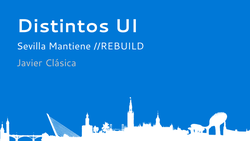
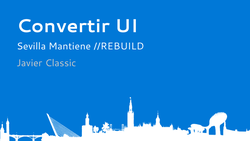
Distintos: Distintos -> Convertir
Clásica: Clásica -> Classic
